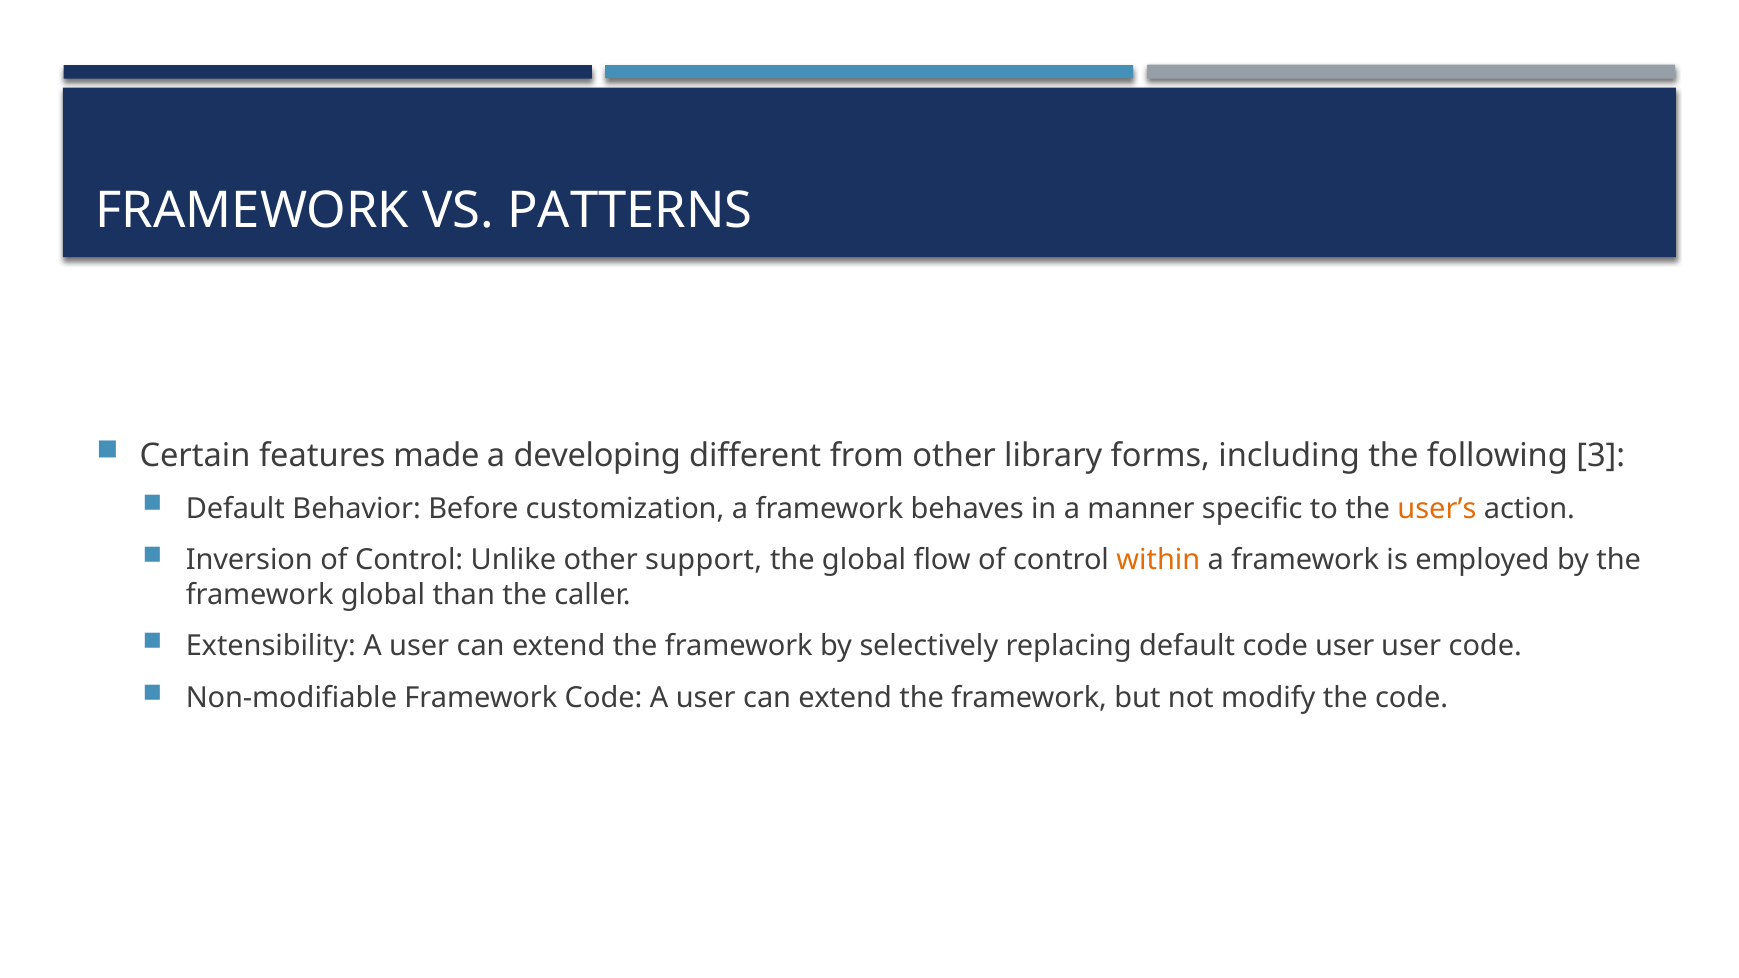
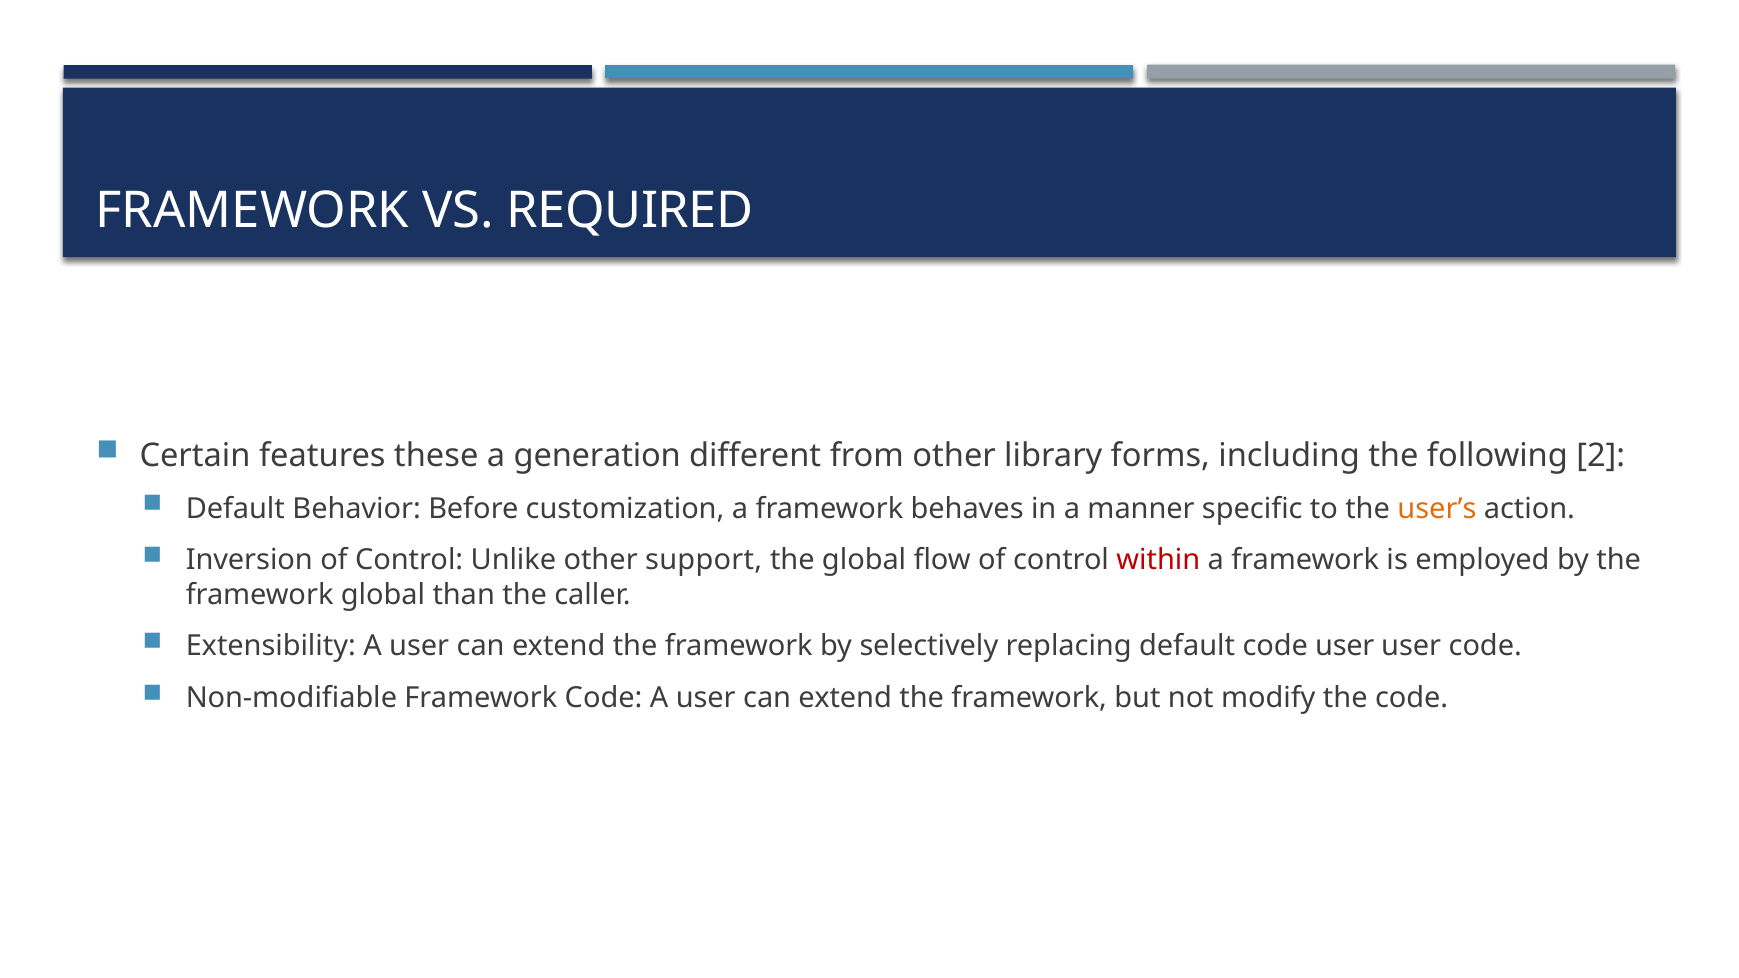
PATTERNS: PATTERNS -> REQUIRED
made: made -> these
developing: developing -> generation
3: 3 -> 2
within colour: orange -> red
